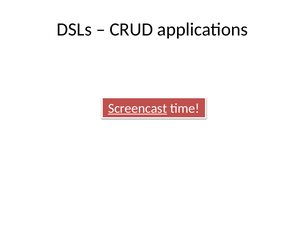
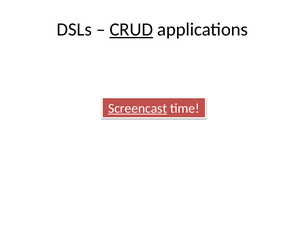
CRUD underline: none -> present
